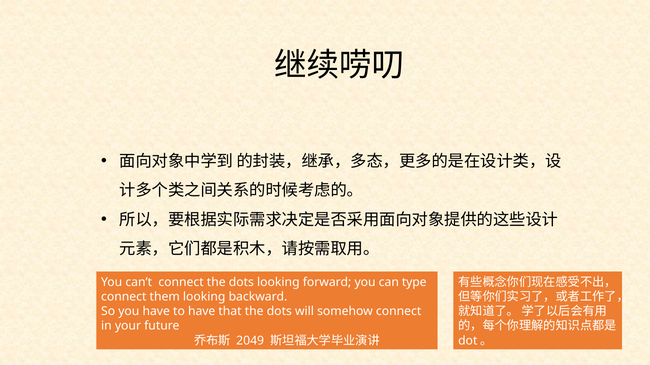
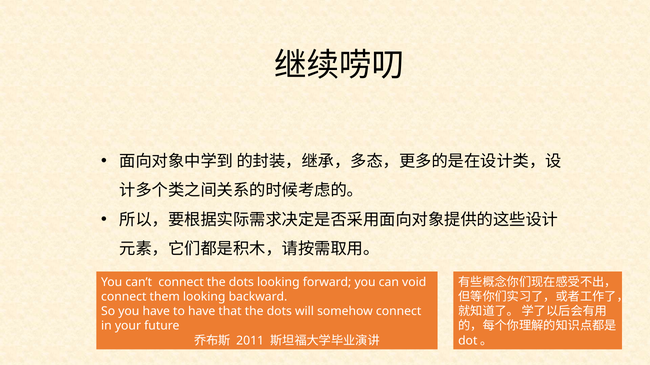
type: type -> void
2049: 2049 -> 2011
